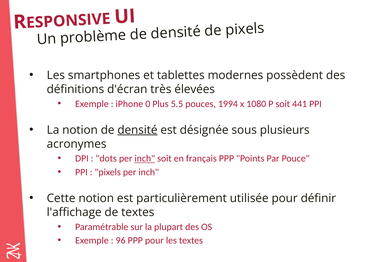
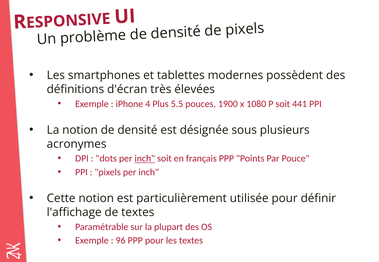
0: 0 -> 4
1994: 1994 -> 1900
densité at (137, 130) underline: present -> none
